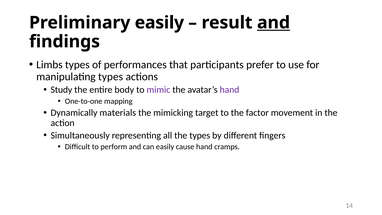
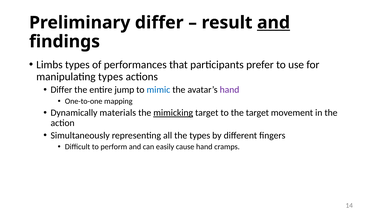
Preliminary easily: easily -> differ
Study at (61, 90): Study -> Differ
body: body -> jump
mimic colour: purple -> blue
mimicking underline: none -> present
the factor: factor -> target
